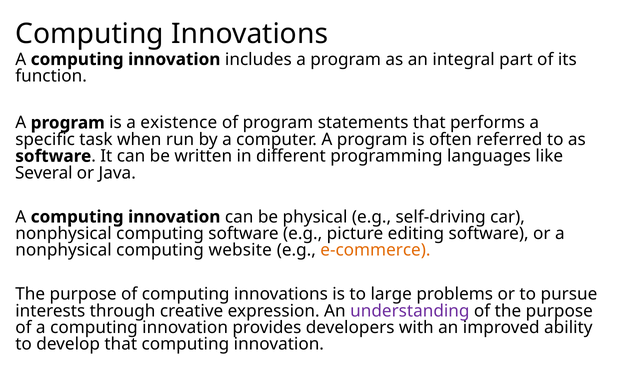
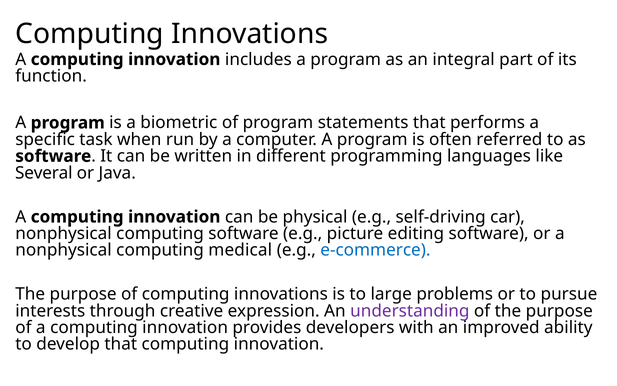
existence: existence -> biometric
website: website -> medical
e-commerce colour: orange -> blue
